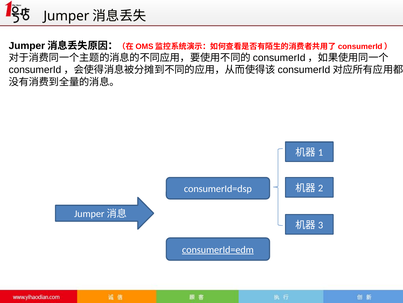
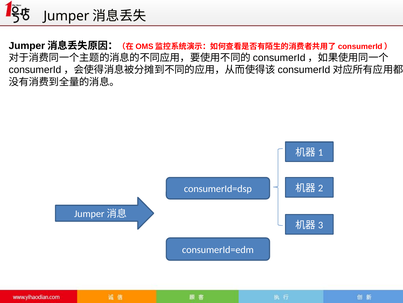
consumerId=edm underline: present -> none
